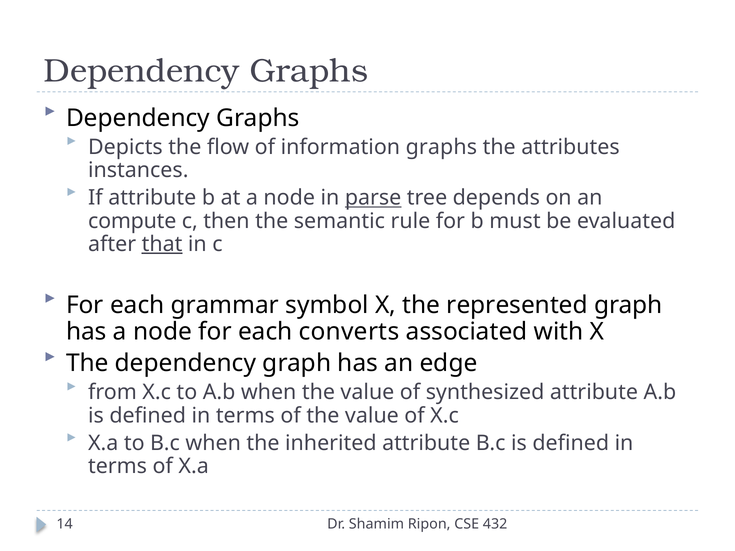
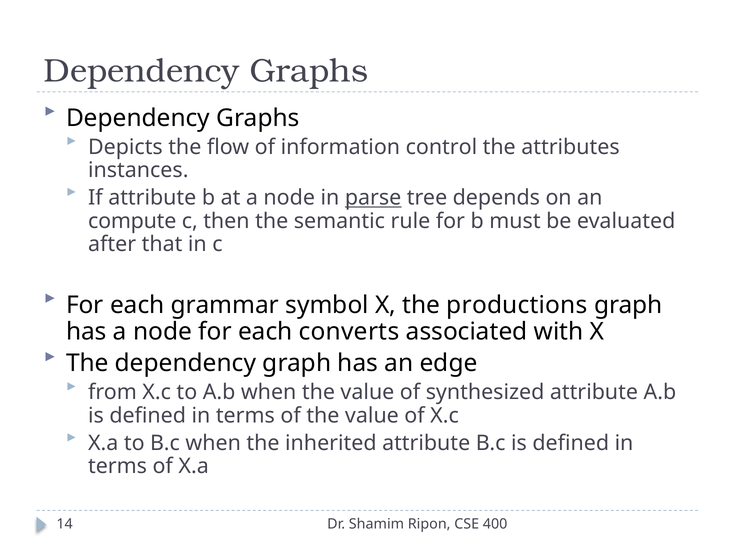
information graphs: graphs -> control
that underline: present -> none
represented: represented -> productions
432: 432 -> 400
